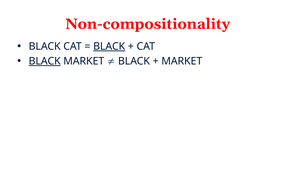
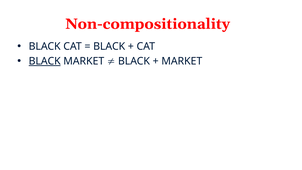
BLACK at (109, 46) underline: present -> none
